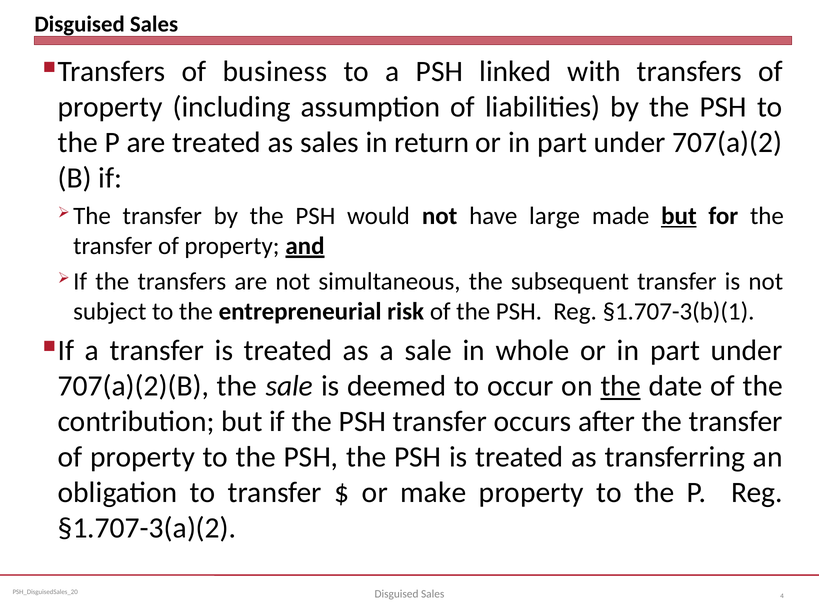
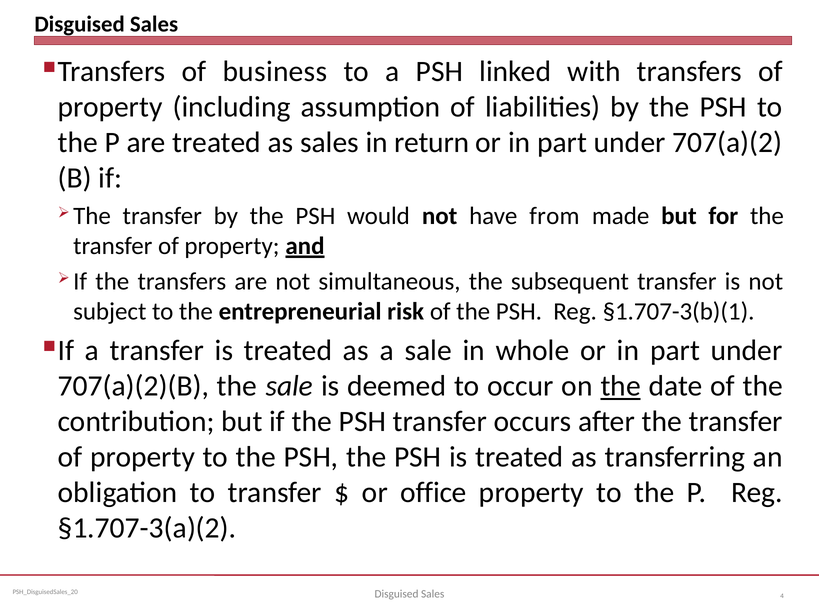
large: large -> from
but at (679, 216) underline: present -> none
make: make -> office
